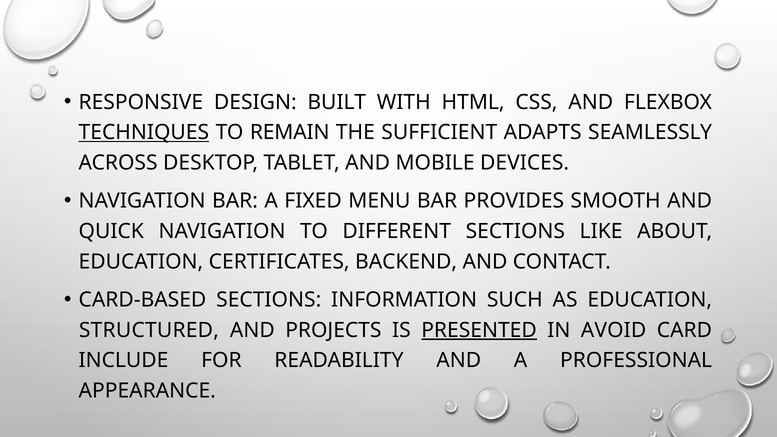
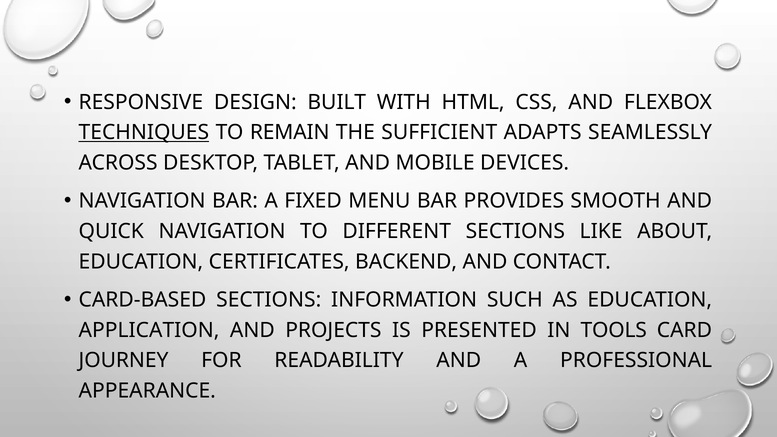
STRUCTURED: STRUCTURED -> APPLICATION
PRESENTED underline: present -> none
AVOID: AVOID -> TOOLS
INCLUDE: INCLUDE -> JOURNEY
